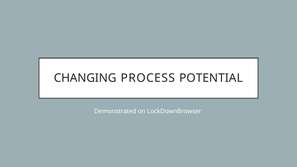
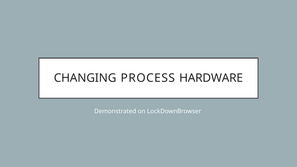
POTENTIAL: POTENTIAL -> HARDWARE
